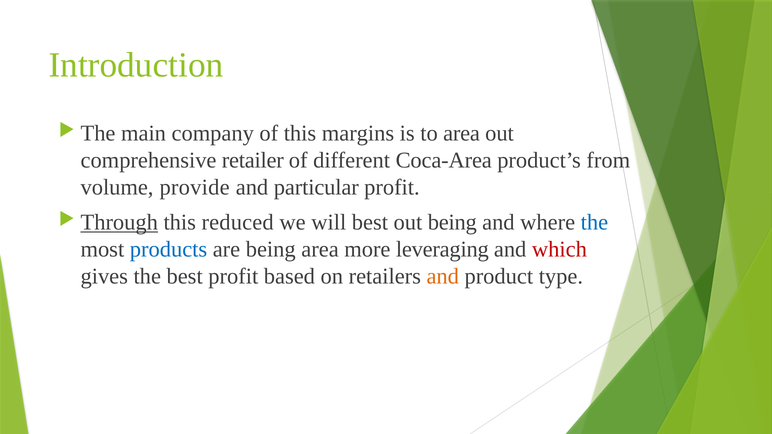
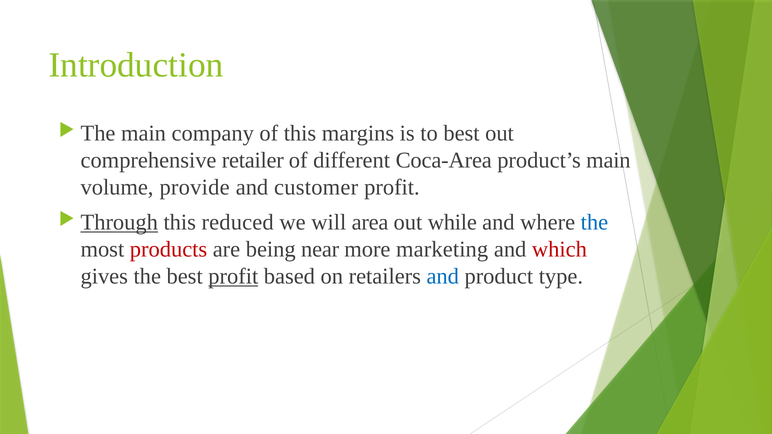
to area: area -> best
product’s from: from -> main
particular: particular -> customer
will best: best -> area
out being: being -> while
products colour: blue -> red
being area: area -> near
leveraging: leveraging -> marketing
profit at (233, 276) underline: none -> present
and at (443, 276) colour: orange -> blue
